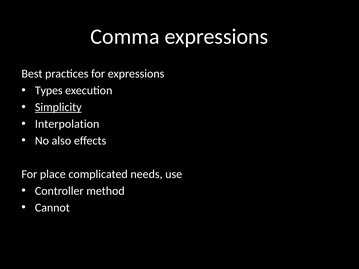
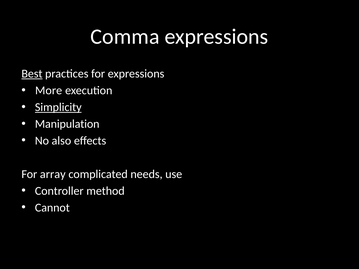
Best underline: none -> present
Types: Types -> More
Interpolation: Interpolation -> Manipulation
place: place -> array
